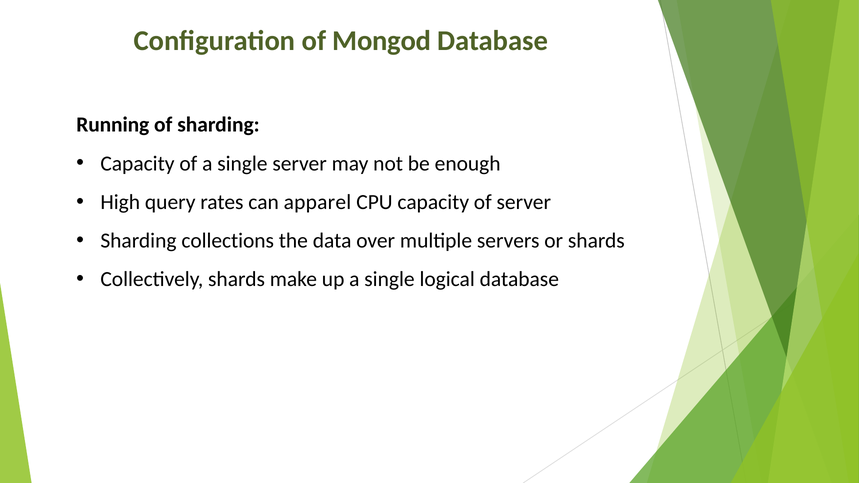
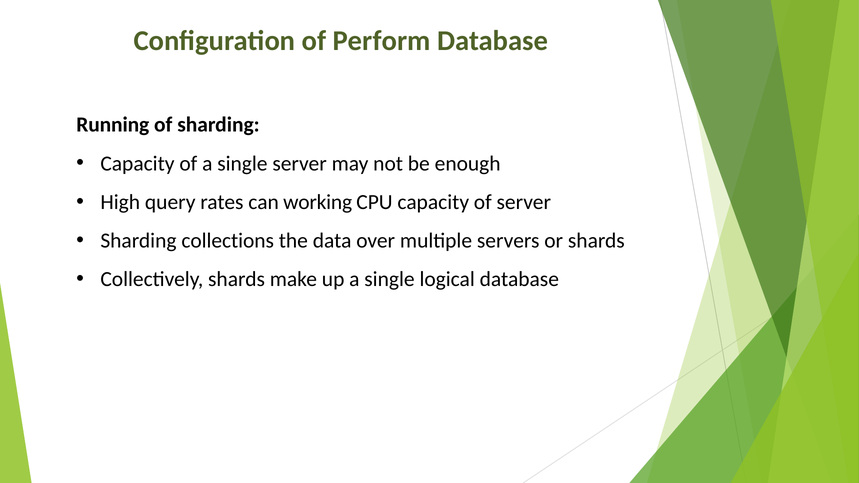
Mongod: Mongod -> Perform
apparel: apparel -> working
